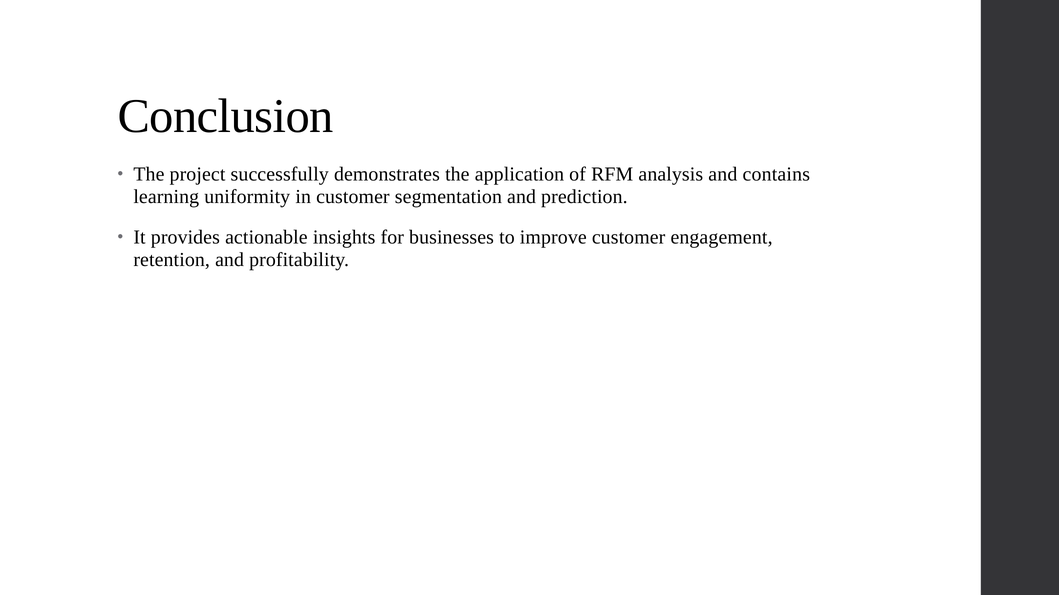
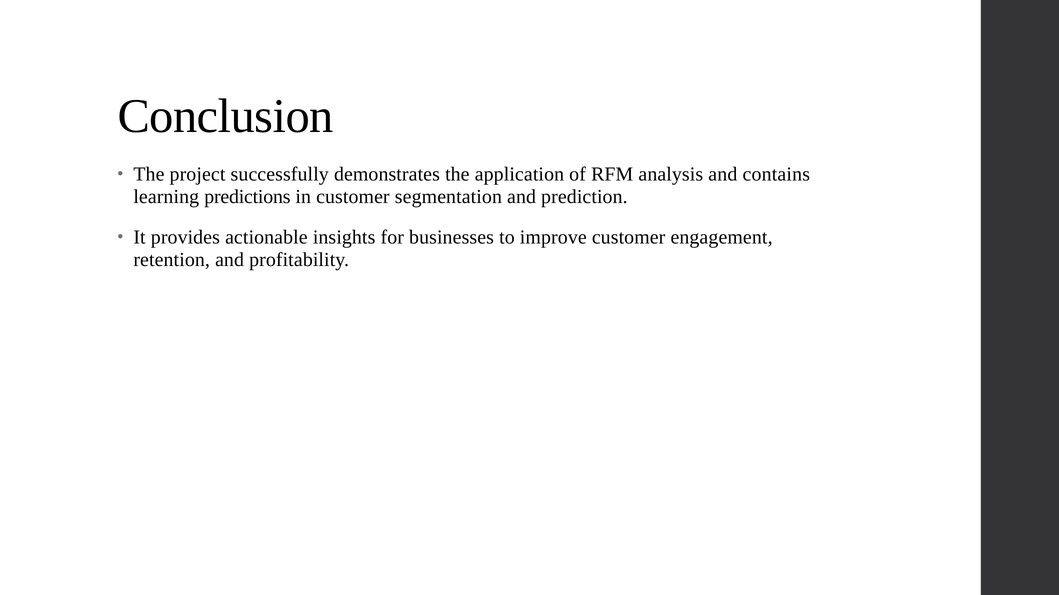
uniformity: uniformity -> predictions
